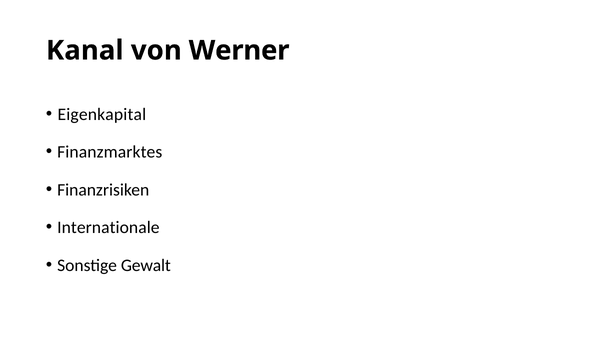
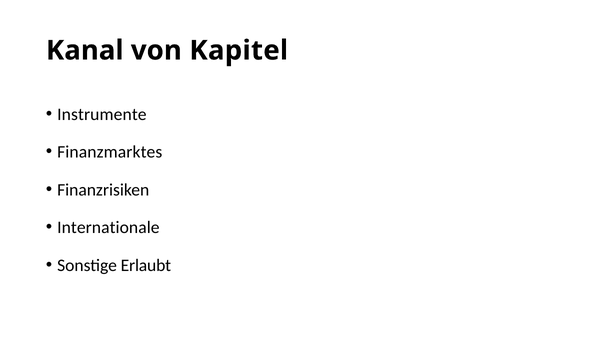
Werner: Werner -> Kapitel
Eigenkapital: Eigenkapital -> Instrumente
Gewalt: Gewalt -> Erlaubt
